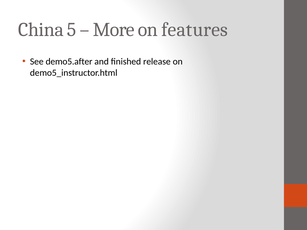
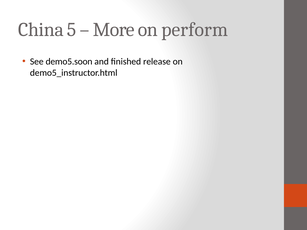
features: features -> perform
demo5.after: demo5.after -> demo5.soon
